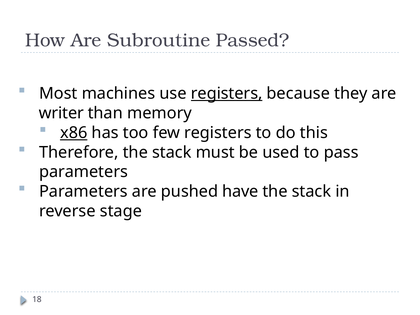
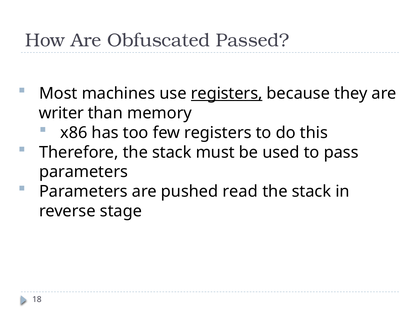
Subroutine: Subroutine -> Obfuscated
x86 underline: present -> none
have: have -> read
